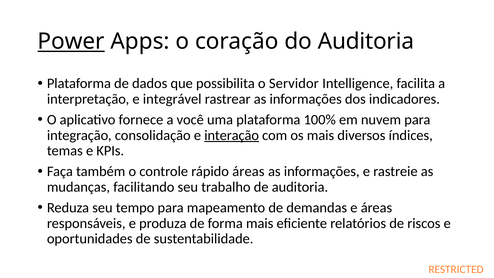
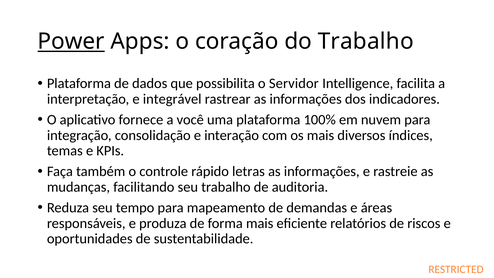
do Auditoria: Auditoria -> Trabalho
interação underline: present -> none
rápido áreas: áreas -> letras
